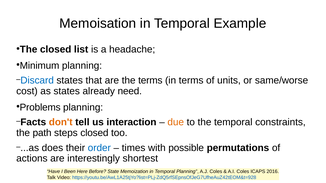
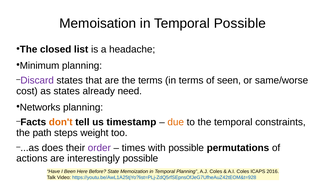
Temporal Example: Example -> Possible
Discard colour: blue -> purple
units: units -> seen
Problems: Problems -> Networks
interaction: interaction -> timestamp
steps closed: closed -> weight
order colour: blue -> purple
interestingly shortest: shortest -> possible
